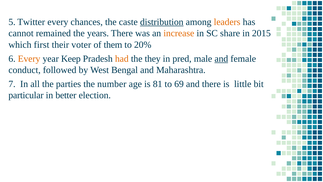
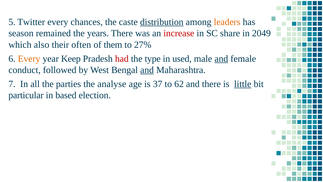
cannot: cannot -> season
increase colour: orange -> red
2015: 2015 -> 2049
first: first -> also
voter: voter -> often
20%: 20% -> 27%
had colour: orange -> red
they: they -> type
pred: pred -> used
and at (147, 70) underline: none -> present
number: number -> analyse
81: 81 -> 37
69: 69 -> 62
little underline: none -> present
better: better -> based
